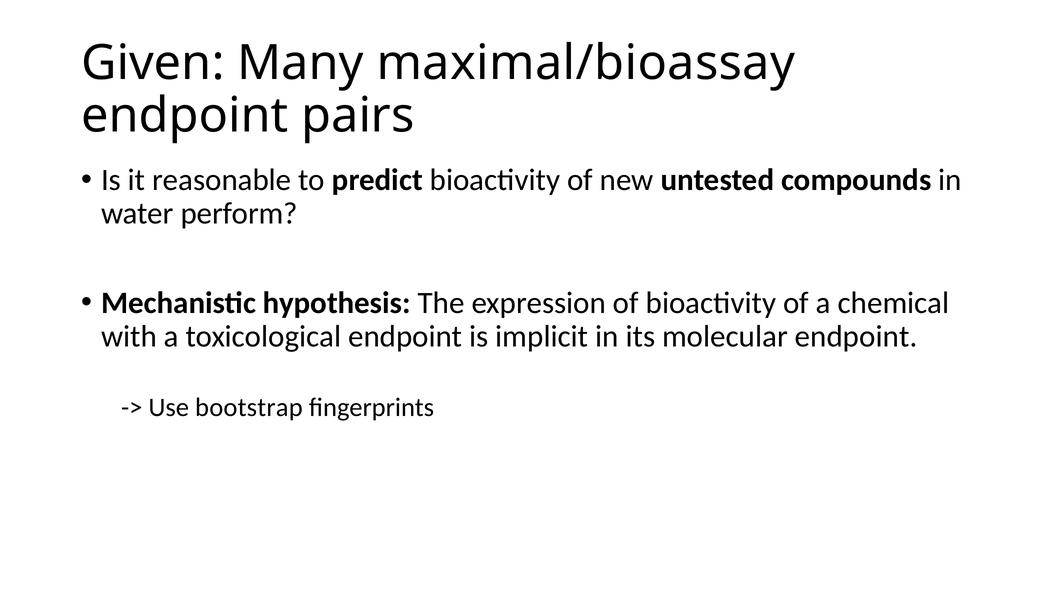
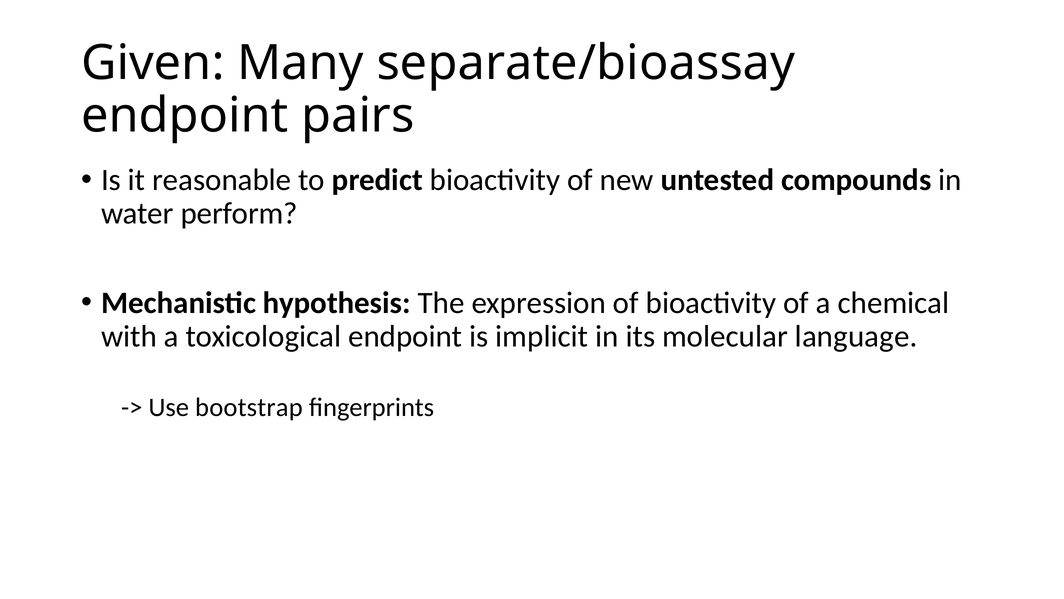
maximal/bioassay: maximal/bioassay -> separate/bioassay
molecular endpoint: endpoint -> language
